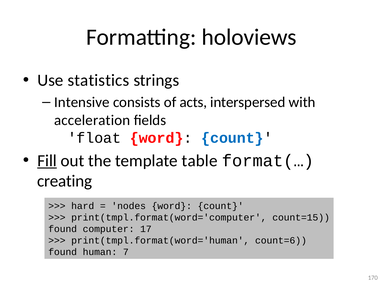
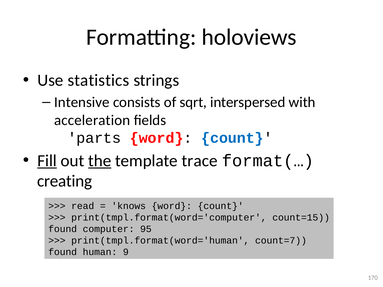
acts: acts -> sqrt
float: float -> parts
the underline: none -> present
table: table -> trace
hard: hard -> read
nodes: nodes -> knows
17: 17 -> 95
count=6: count=6 -> count=7
7: 7 -> 9
